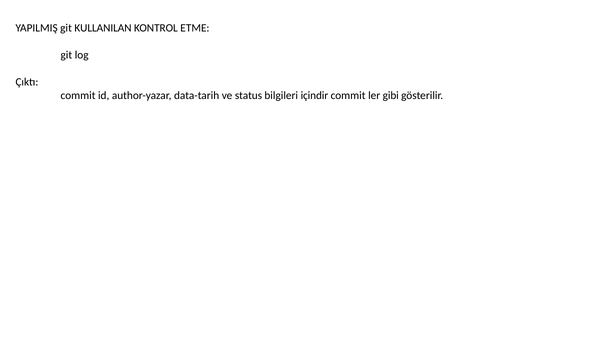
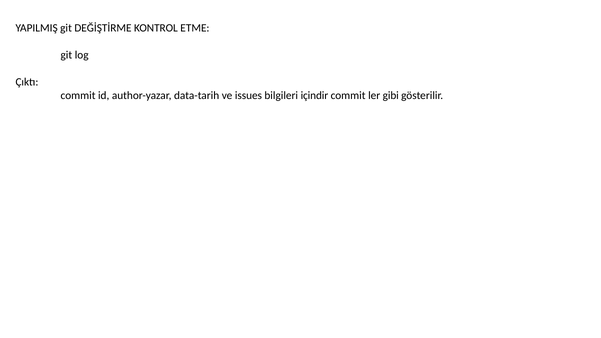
KULLANILAN: KULLANILAN -> DEĞİŞTİRME
status: status -> issues
